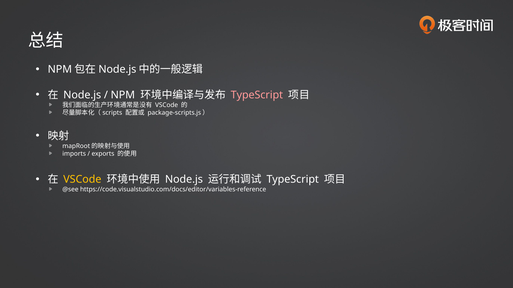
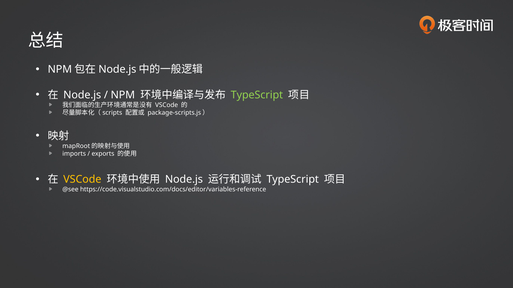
TypeScript at (257, 95) colour: pink -> light green
